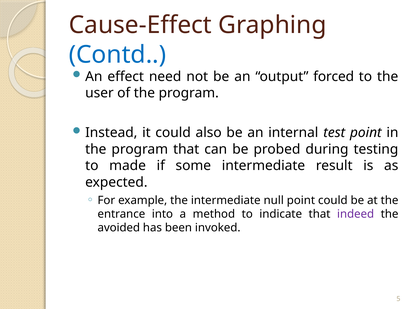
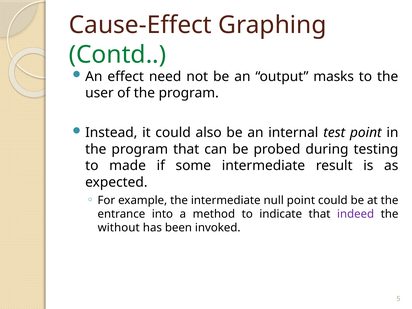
Contd colour: blue -> green
forced: forced -> masks
avoided: avoided -> without
